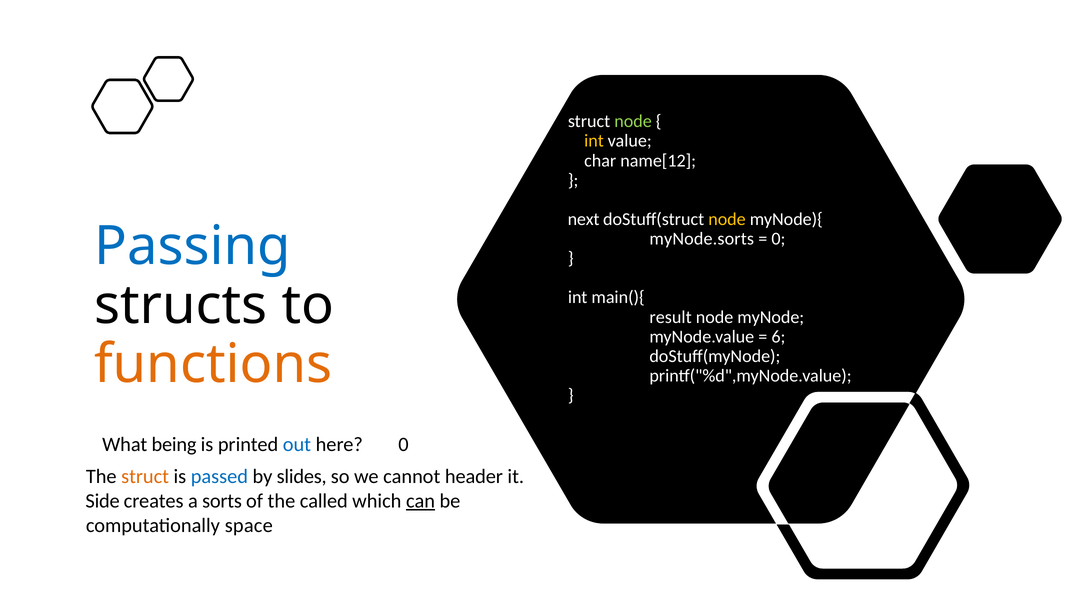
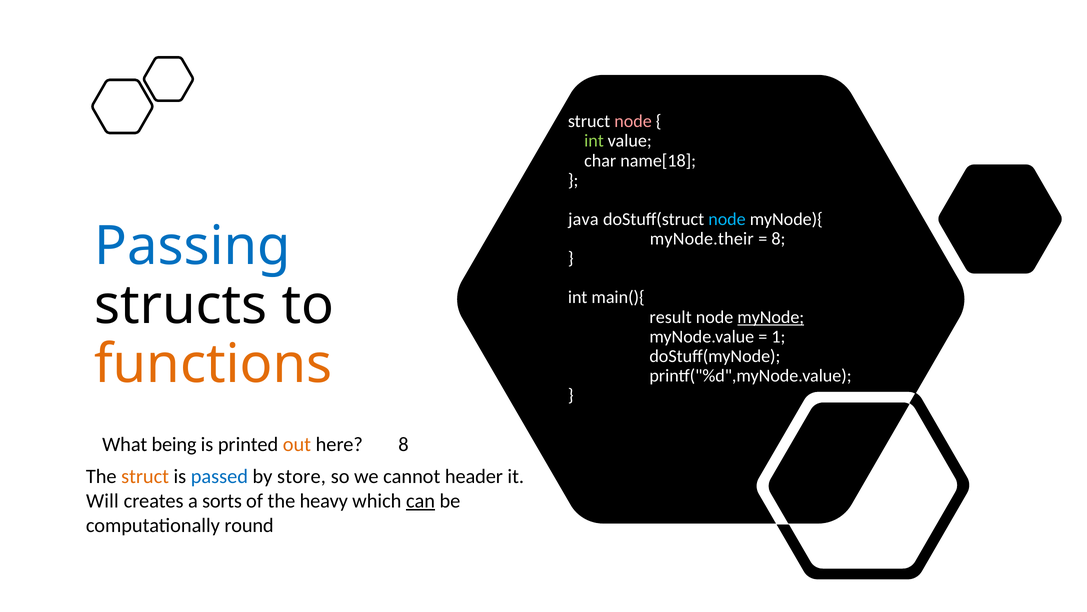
node at (633, 121) colour: light green -> pink
int at (594, 141) colour: yellow -> light green
name[12: name[12 -> name[18
next: next -> java
node at (727, 219) colour: yellow -> light blue
myNode.sorts: myNode.sorts -> myNode.their
0 at (778, 239): 0 -> 8
myNode underline: none -> present
6: 6 -> 1
out colour: blue -> orange
here 0: 0 -> 8
slides: slides -> store
Side: Side -> Will
called: called -> heavy
space: space -> round
